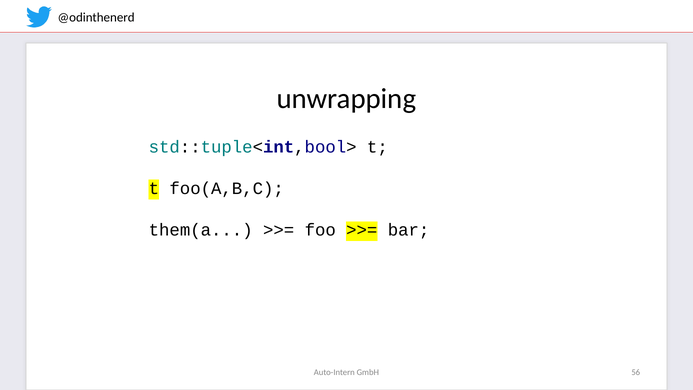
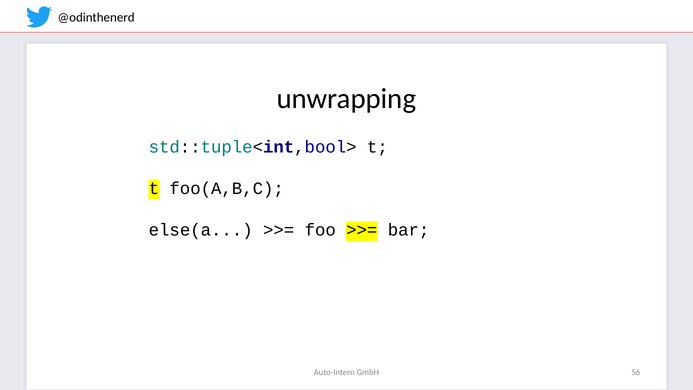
them(a: them(a -> else(a
